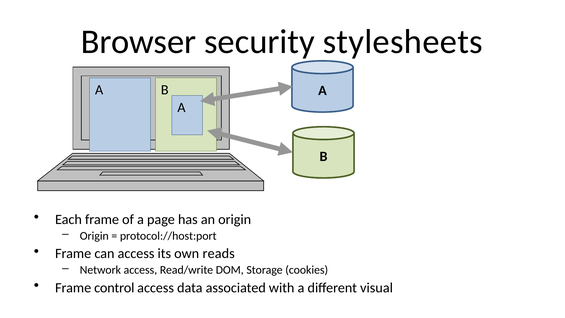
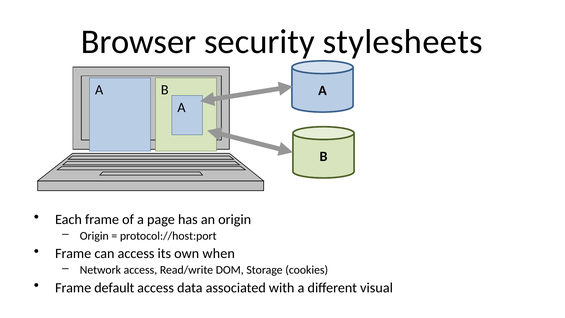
reads: reads -> when
control: control -> default
